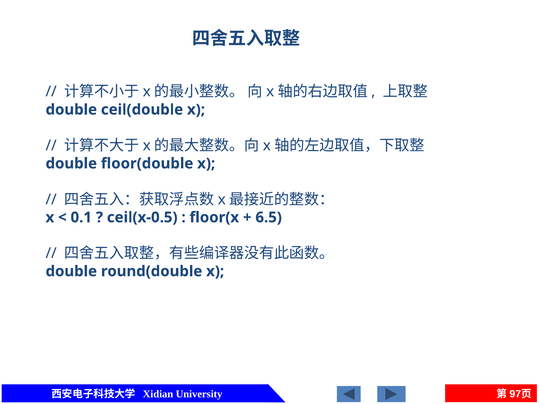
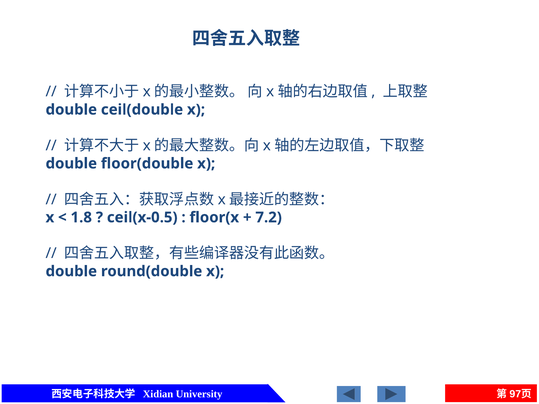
0.1: 0.1 -> 1.8
6.5: 6.5 -> 7.2
